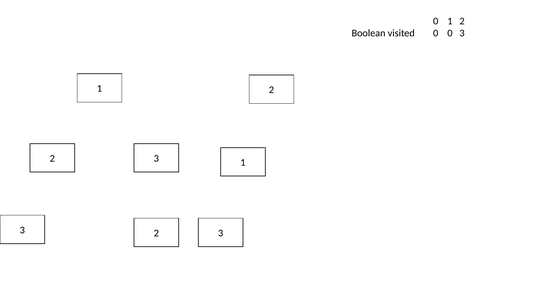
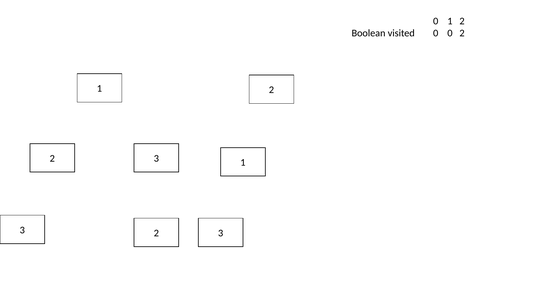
0 3: 3 -> 2
